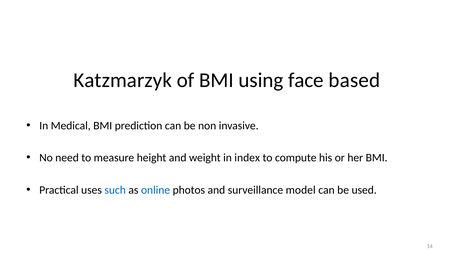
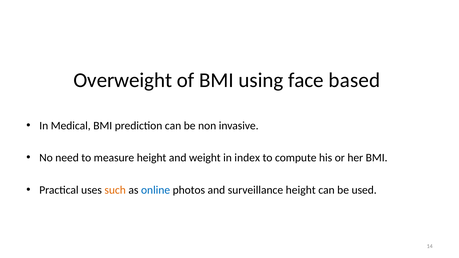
Katzmarzyk: Katzmarzyk -> Overweight
such colour: blue -> orange
surveillance model: model -> height
